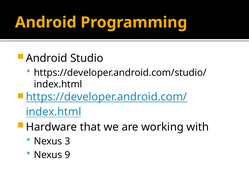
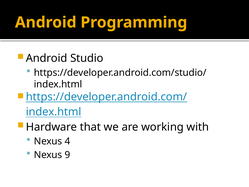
3: 3 -> 4
